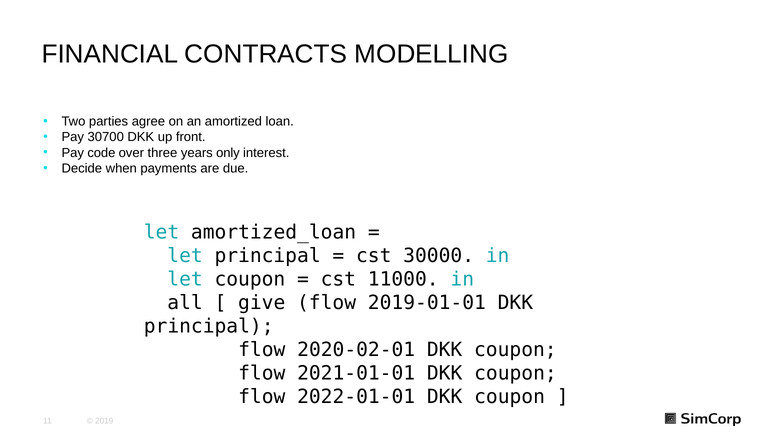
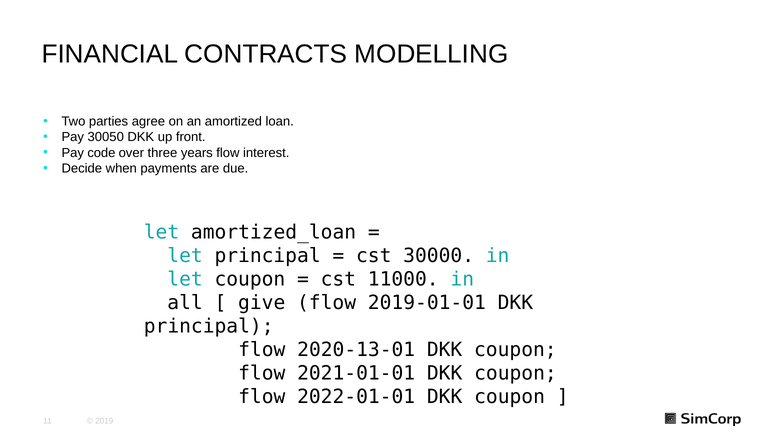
30700: 30700 -> 30050
years only: only -> flow
2020-02-01: 2020-02-01 -> 2020-13-01
